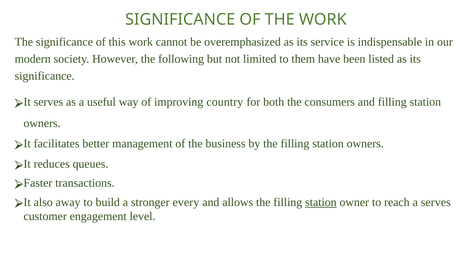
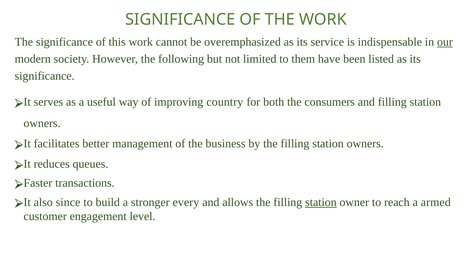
our underline: none -> present
away: away -> since
a serves: serves -> armed
